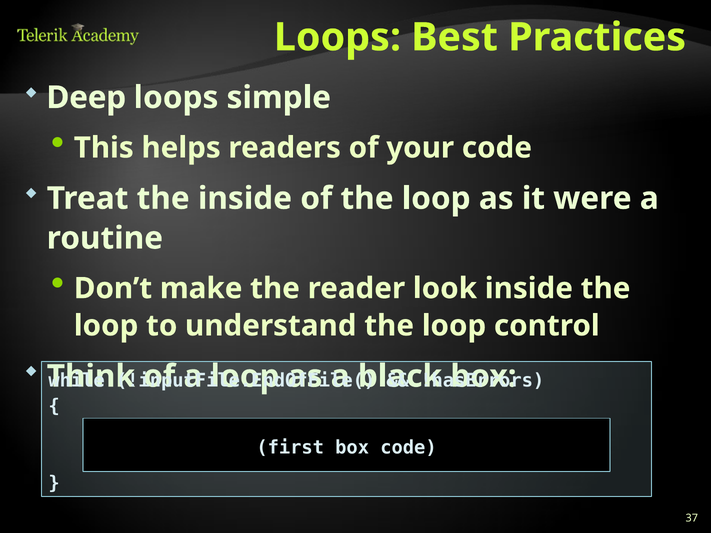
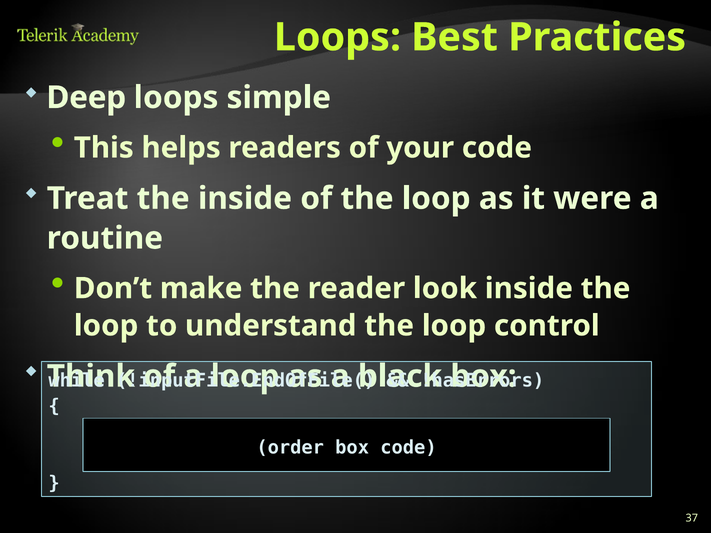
first: first -> order
